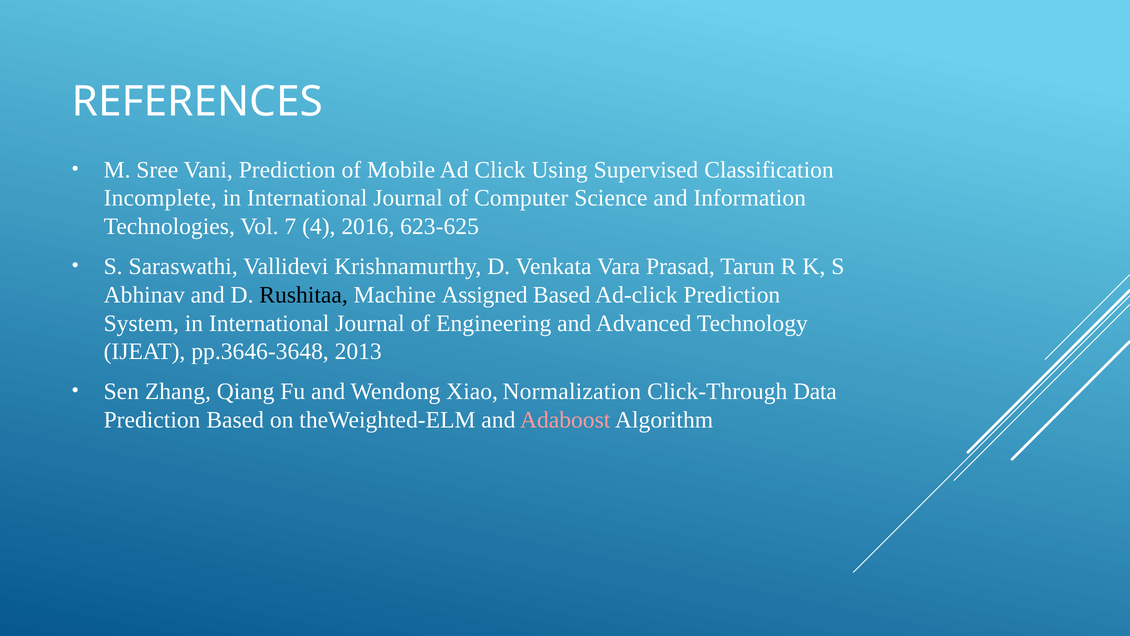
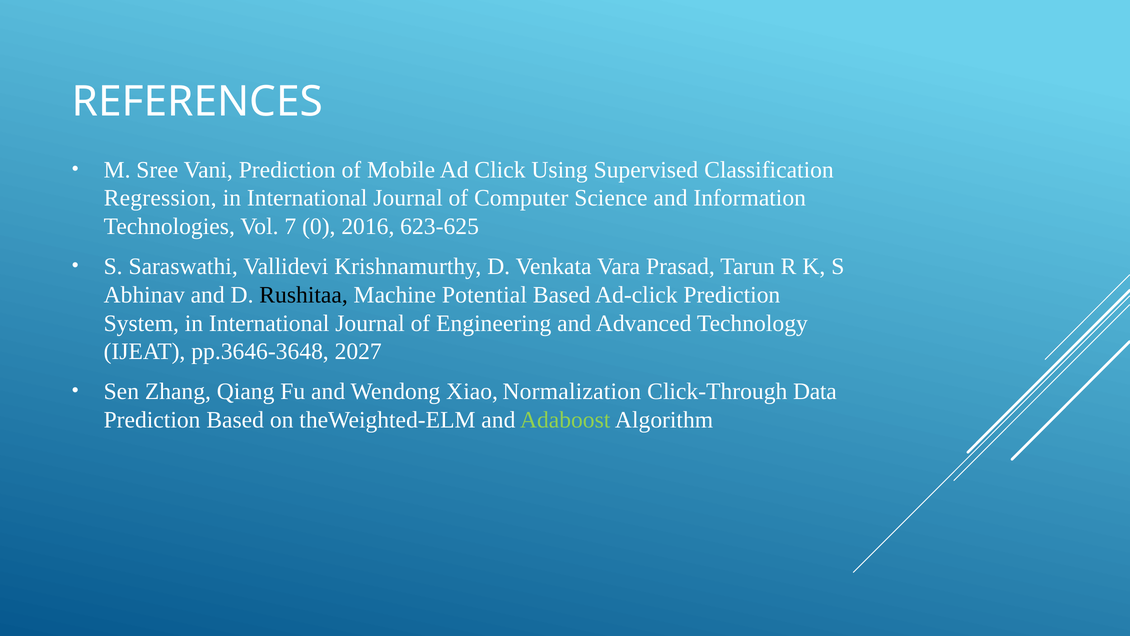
Incomplete: Incomplete -> Regression
4: 4 -> 0
Assigned: Assigned -> Potential
2013: 2013 -> 2027
Adaboost colour: pink -> light green
